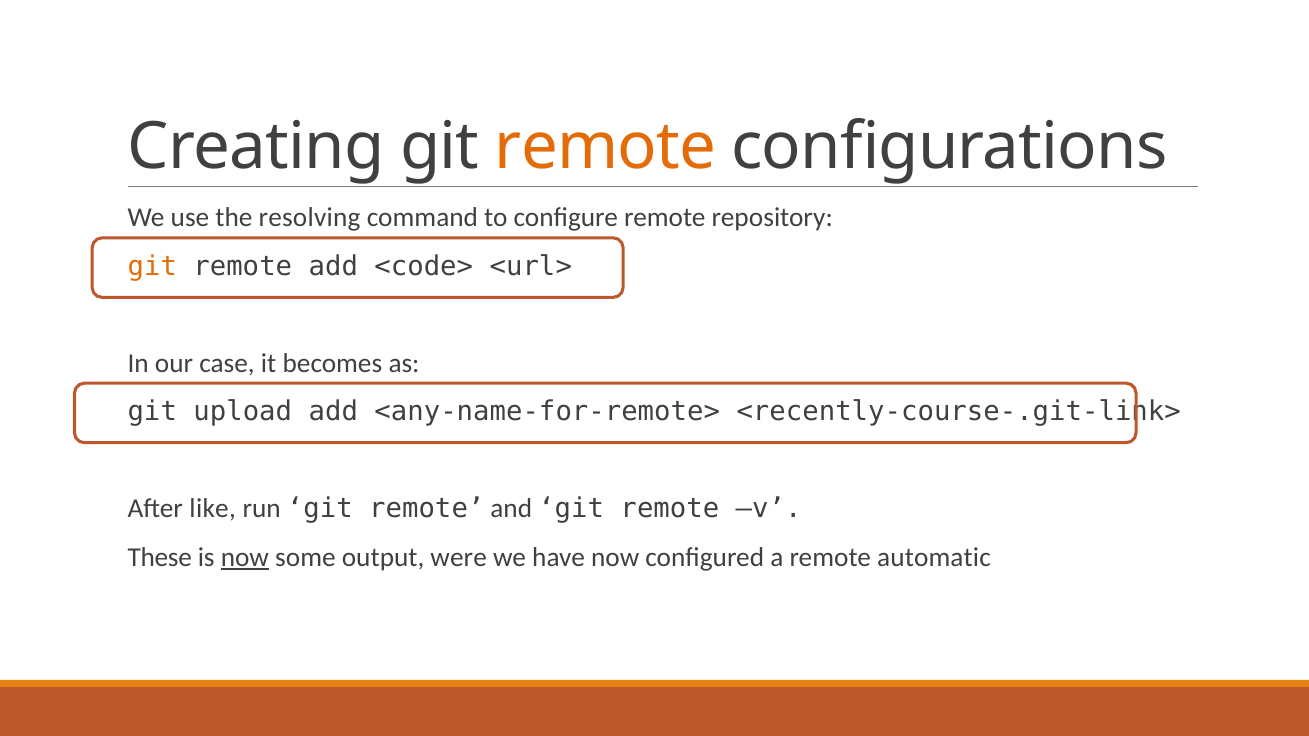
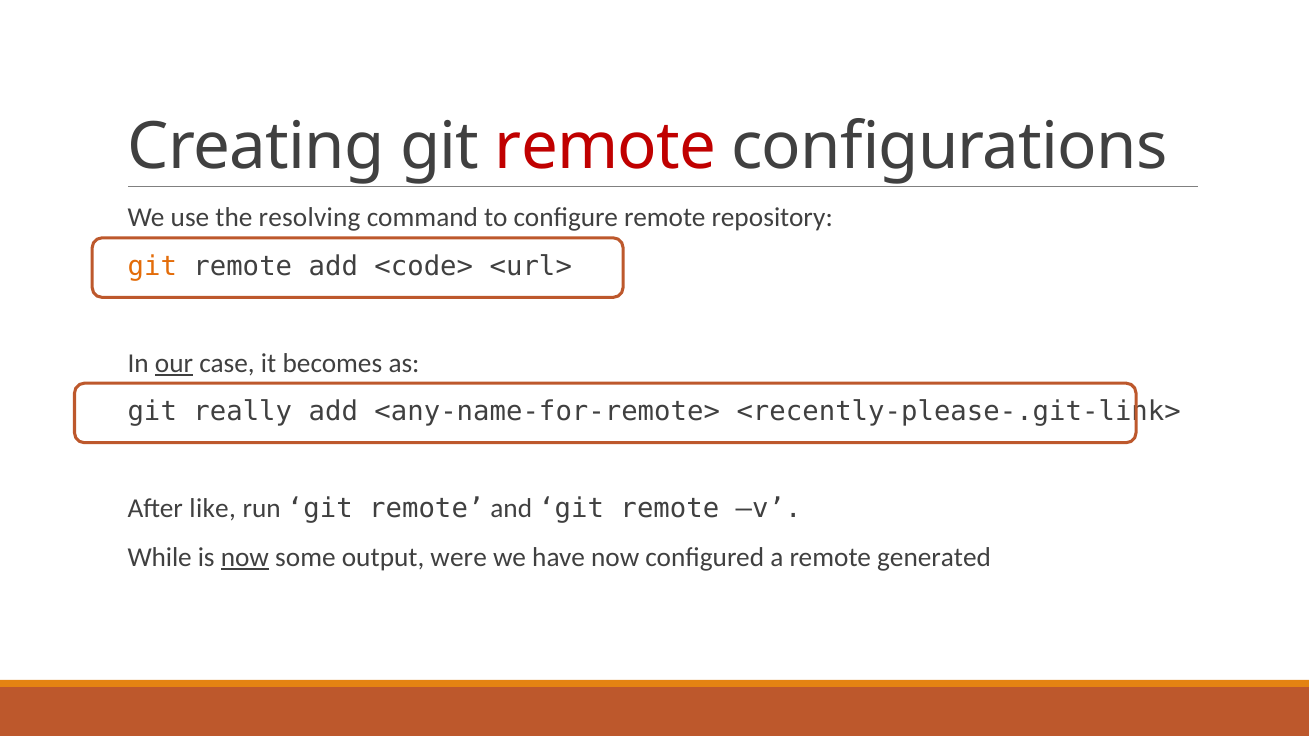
remote at (606, 147) colour: orange -> red
our underline: none -> present
upload: upload -> really
<recently-course-.git-link>: <recently-course-.git-link> -> <recently-please-.git-link>
These: These -> While
automatic: automatic -> generated
